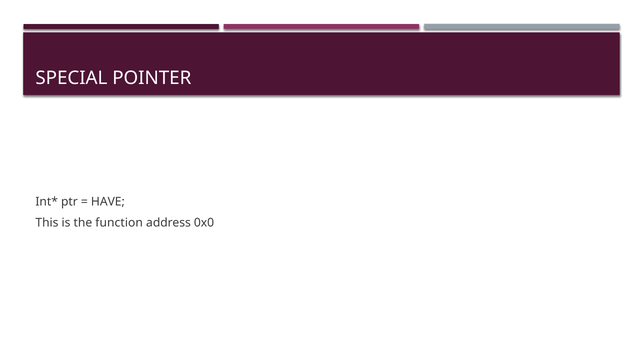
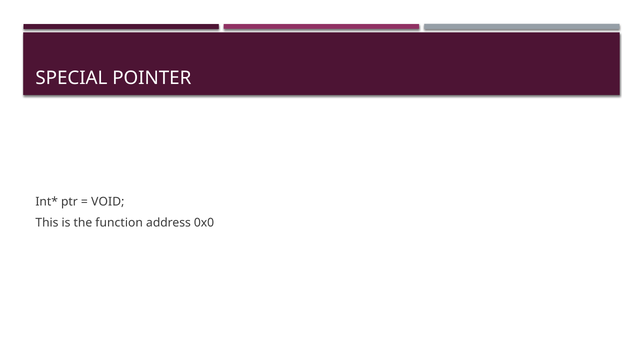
HAVE: HAVE -> VOID
